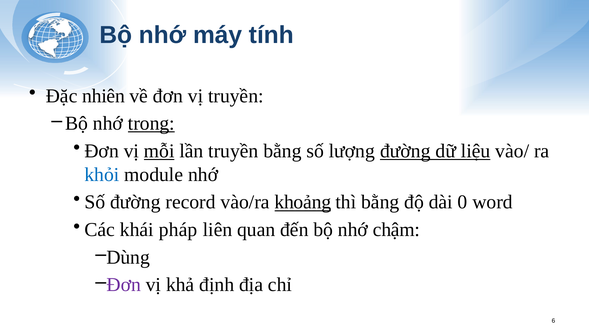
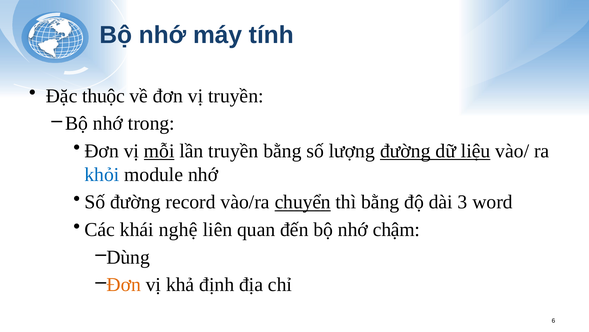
nhiên: nhiên -> thuộc
trong underline: present -> none
khoảng: khoảng -> chuyển
0: 0 -> 3
pháp: pháp -> nghệ
Đơn at (124, 284) colour: purple -> orange
